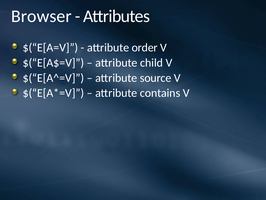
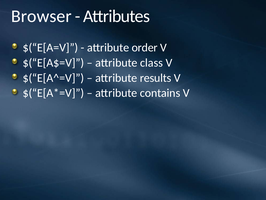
child: child -> class
source: source -> results
